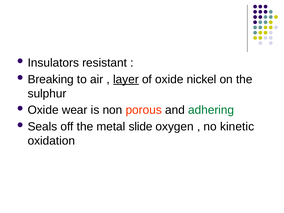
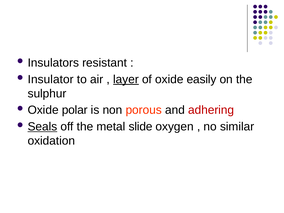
Breaking: Breaking -> Insulator
nickel: nickel -> easily
wear: wear -> polar
adhering colour: green -> red
Seals underline: none -> present
kinetic: kinetic -> similar
